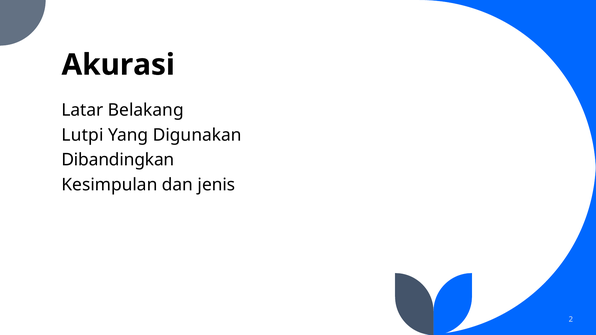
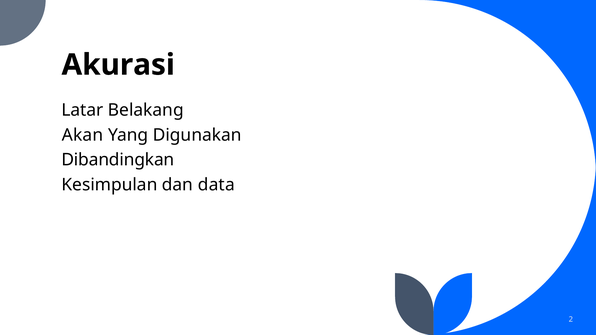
Lutpi: Lutpi -> Akan
jenis: jenis -> data
